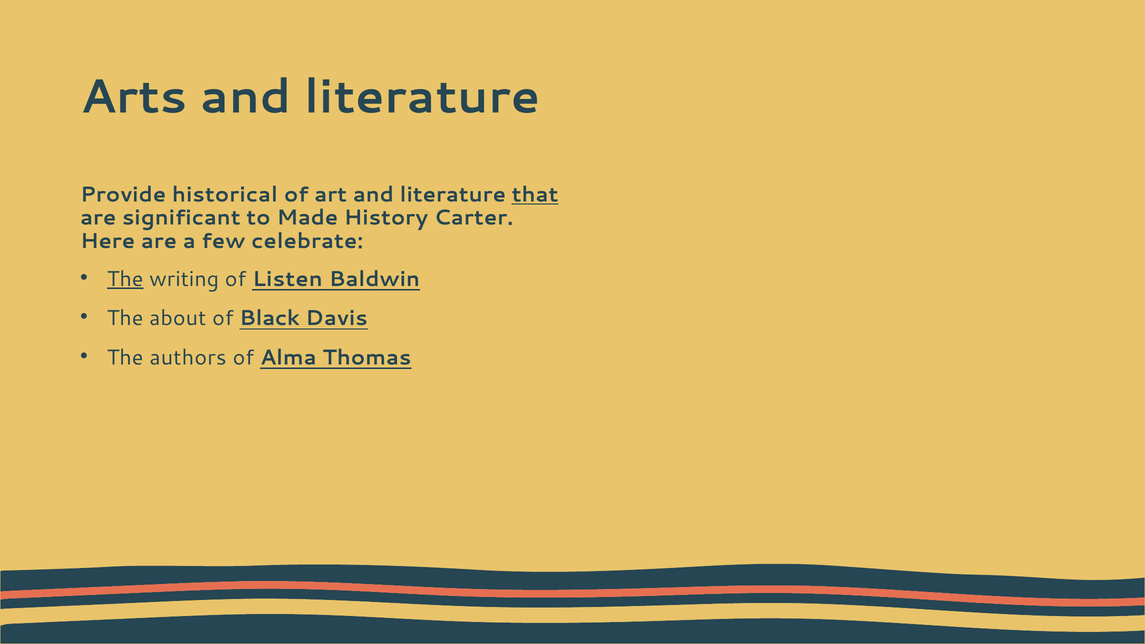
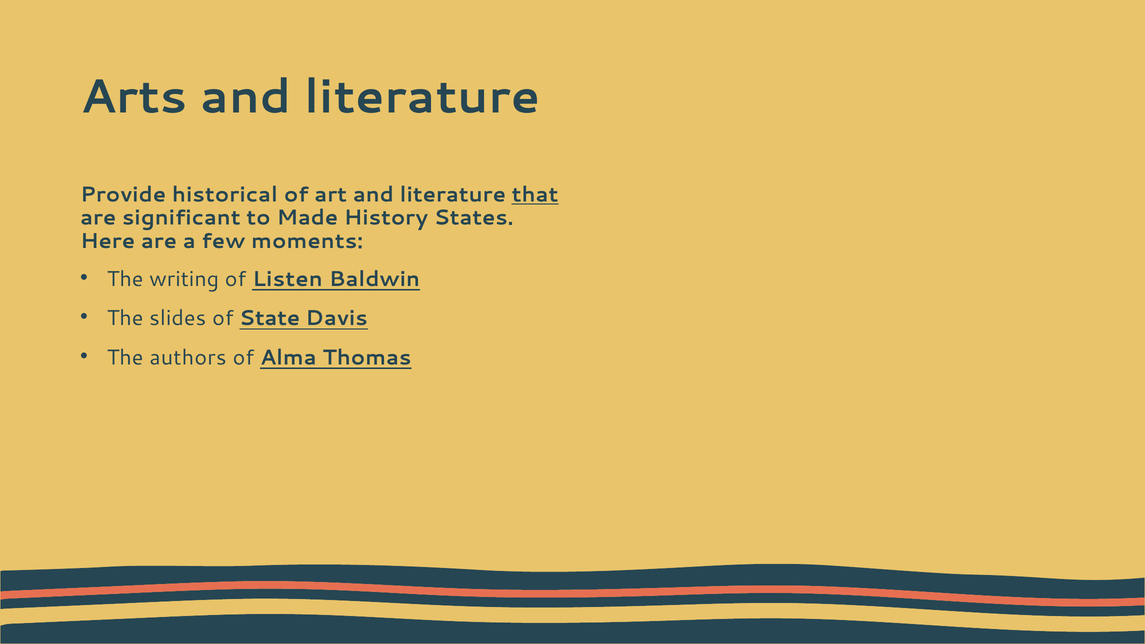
Carter: Carter -> States
celebrate: celebrate -> moments
The at (125, 279) underline: present -> none
about: about -> slides
Black: Black -> State
